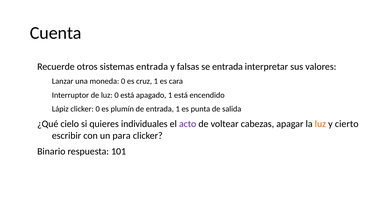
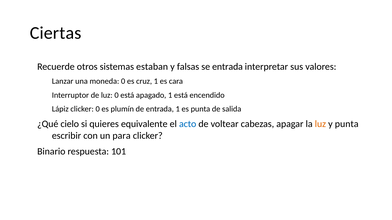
Cuenta: Cuenta -> Ciertas
sistemas entrada: entrada -> estaban
individuales: individuales -> equivalente
acto colour: purple -> blue
y cierto: cierto -> punta
